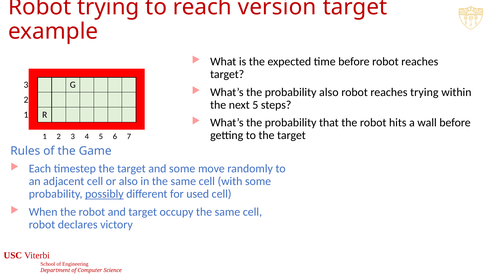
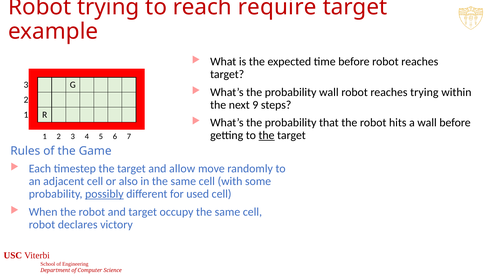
version: version -> require
probability also: also -> wall
next 5: 5 -> 9
the at (267, 136) underline: none -> present
and some: some -> allow
